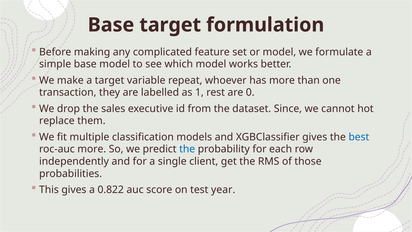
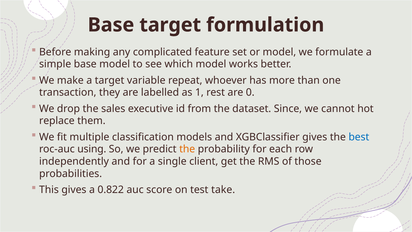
roc-auc more: more -> using
the at (187, 149) colour: blue -> orange
year: year -> take
